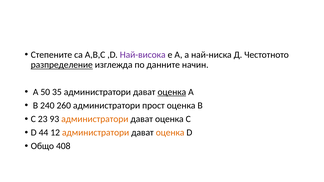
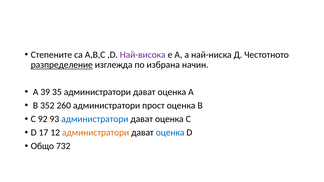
данните: данните -> избрана
50: 50 -> 39
оценка at (172, 92) underline: present -> none
240: 240 -> 352
23: 23 -> 92
администратори at (95, 119) colour: orange -> blue
44: 44 -> 17
оценка at (170, 133) colour: orange -> blue
408: 408 -> 732
